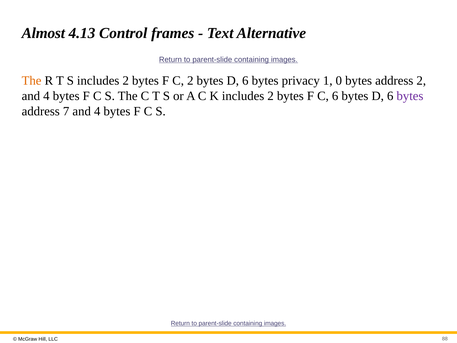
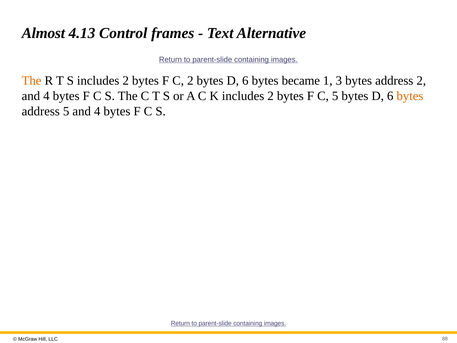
privacy: privacy -> became
0: 0 -> 3
C 6: 6 -> 5
bytes at (410, 96) colour: purple -> orange
address 7: 7 -> 5
